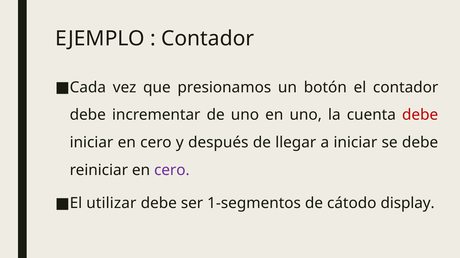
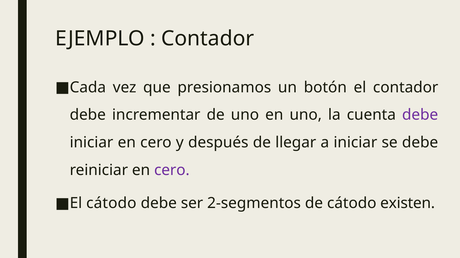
debe at (420, 115) colour: red -> purple
El utilizar: utilizar -> cátodo
1-segmentos: 1-segmentos -> 2-segmentos
display: display -> existen
